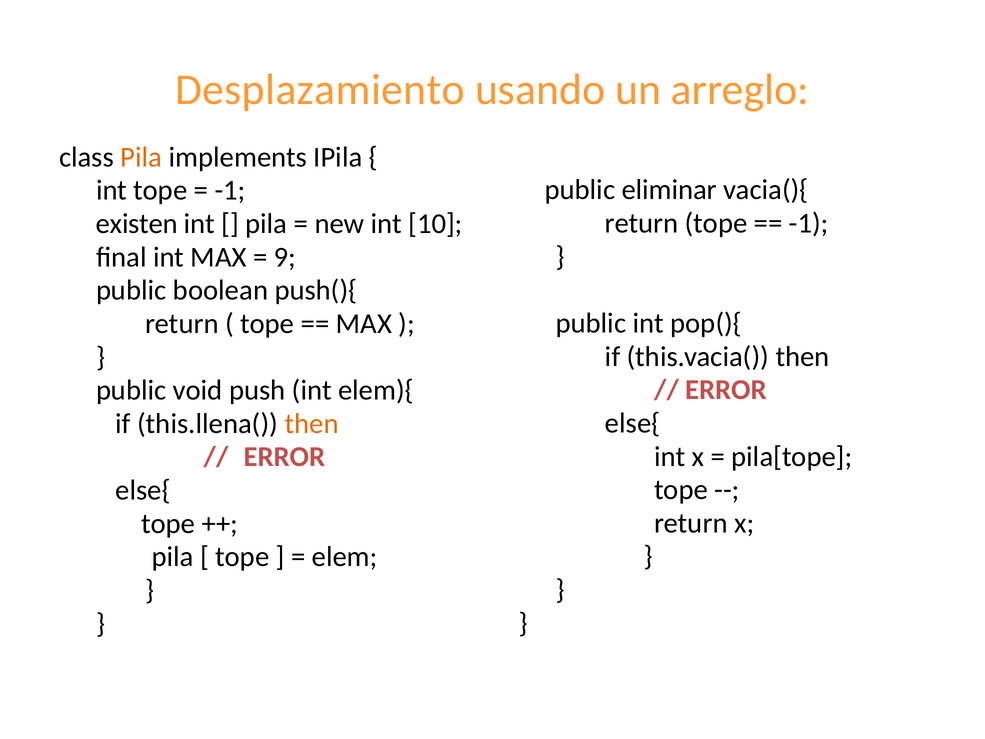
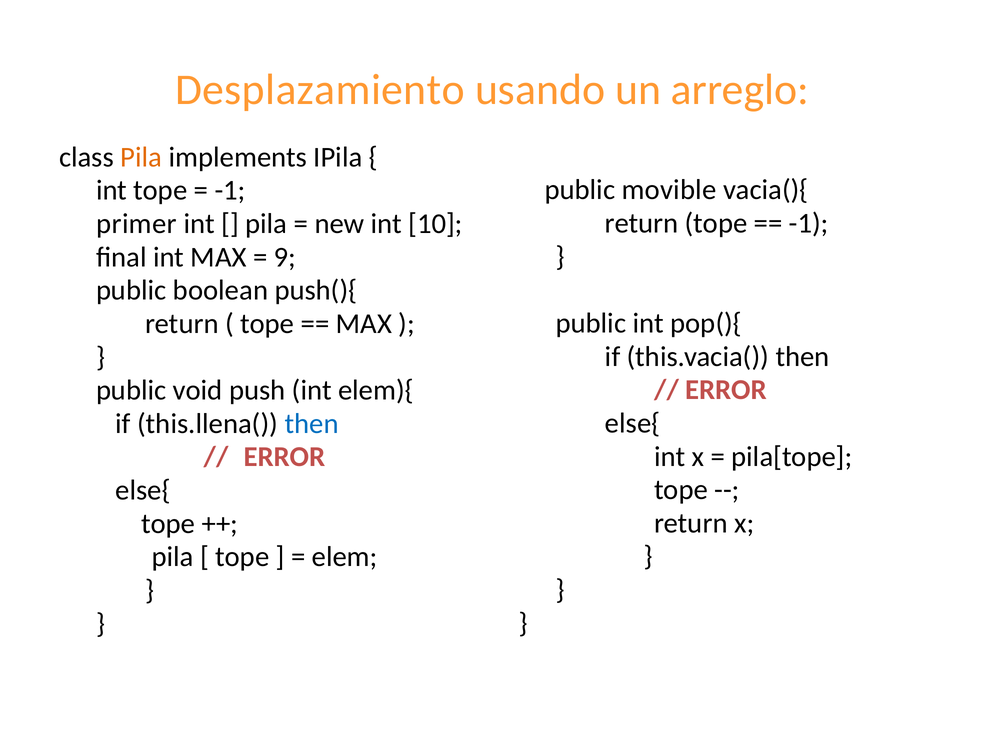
eliminar: eliminar -> movible
existen: existen -> primer
then at (312, 424) colour: orange -> blue
